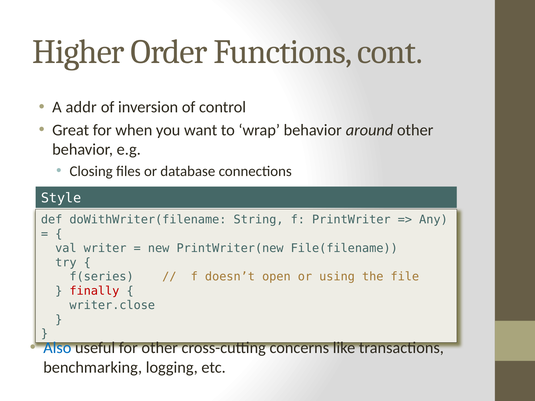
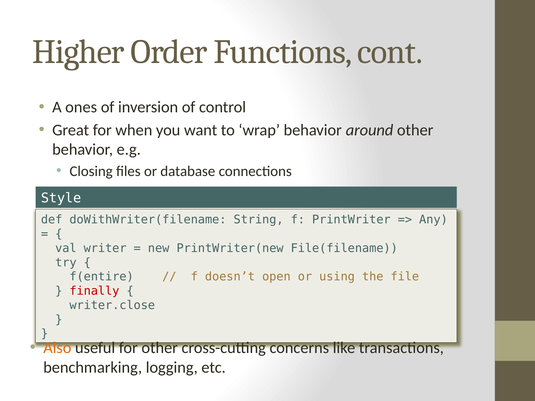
addr: addr -> ones
f(series: f(series -> f(entire
Also colour: blue -> orange
